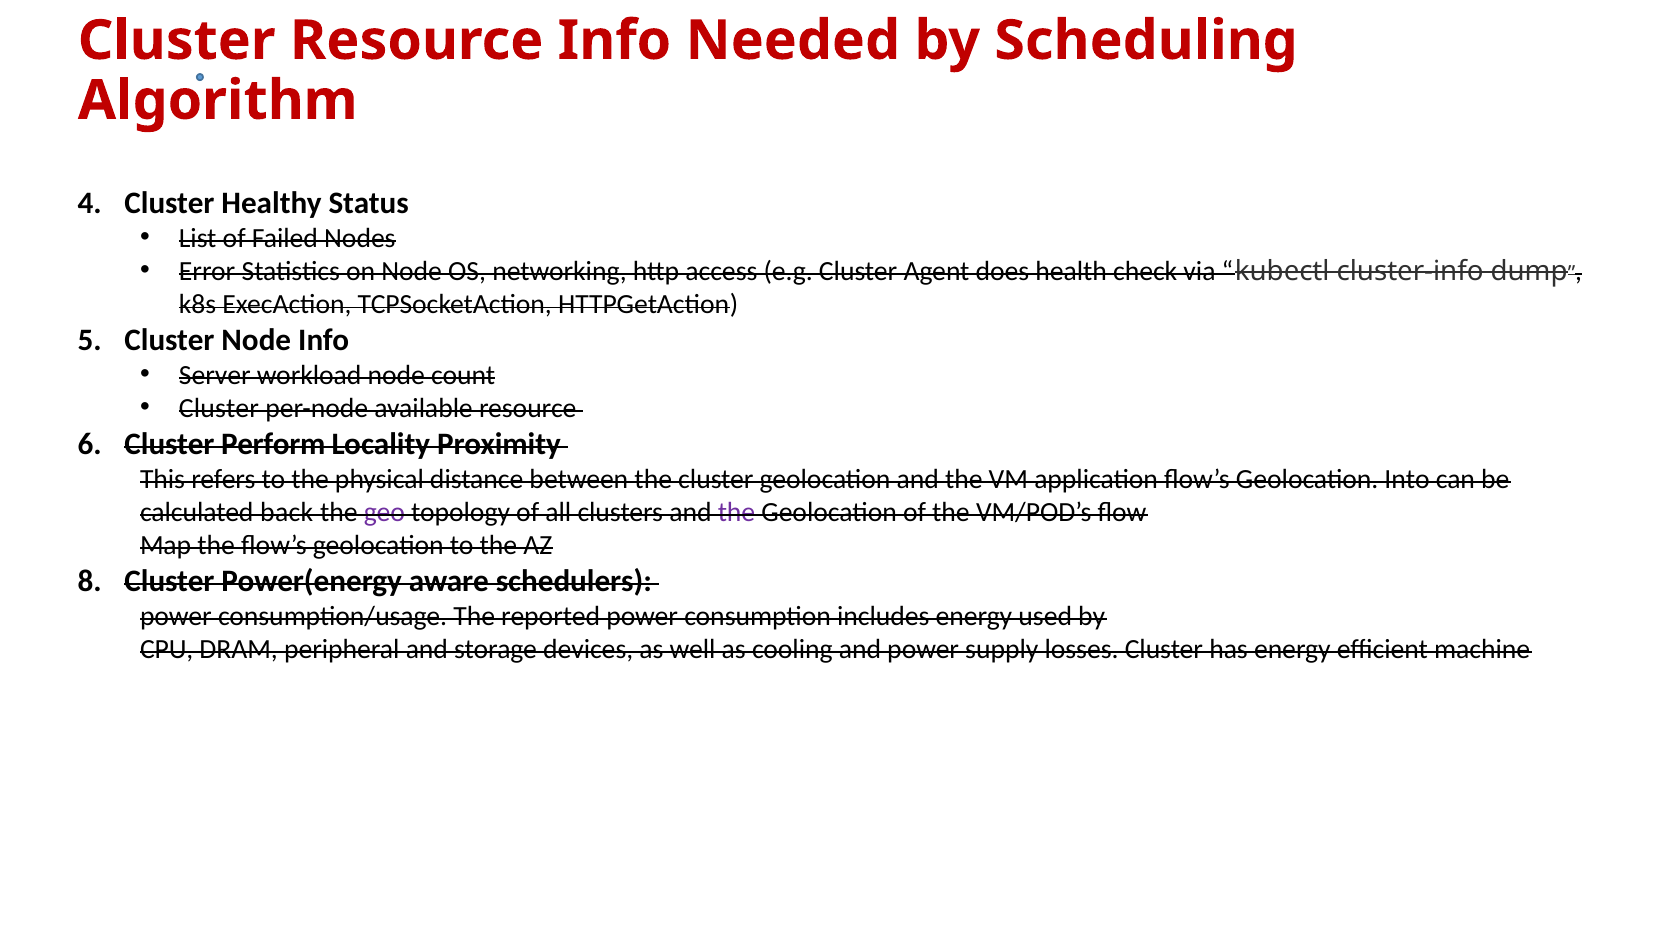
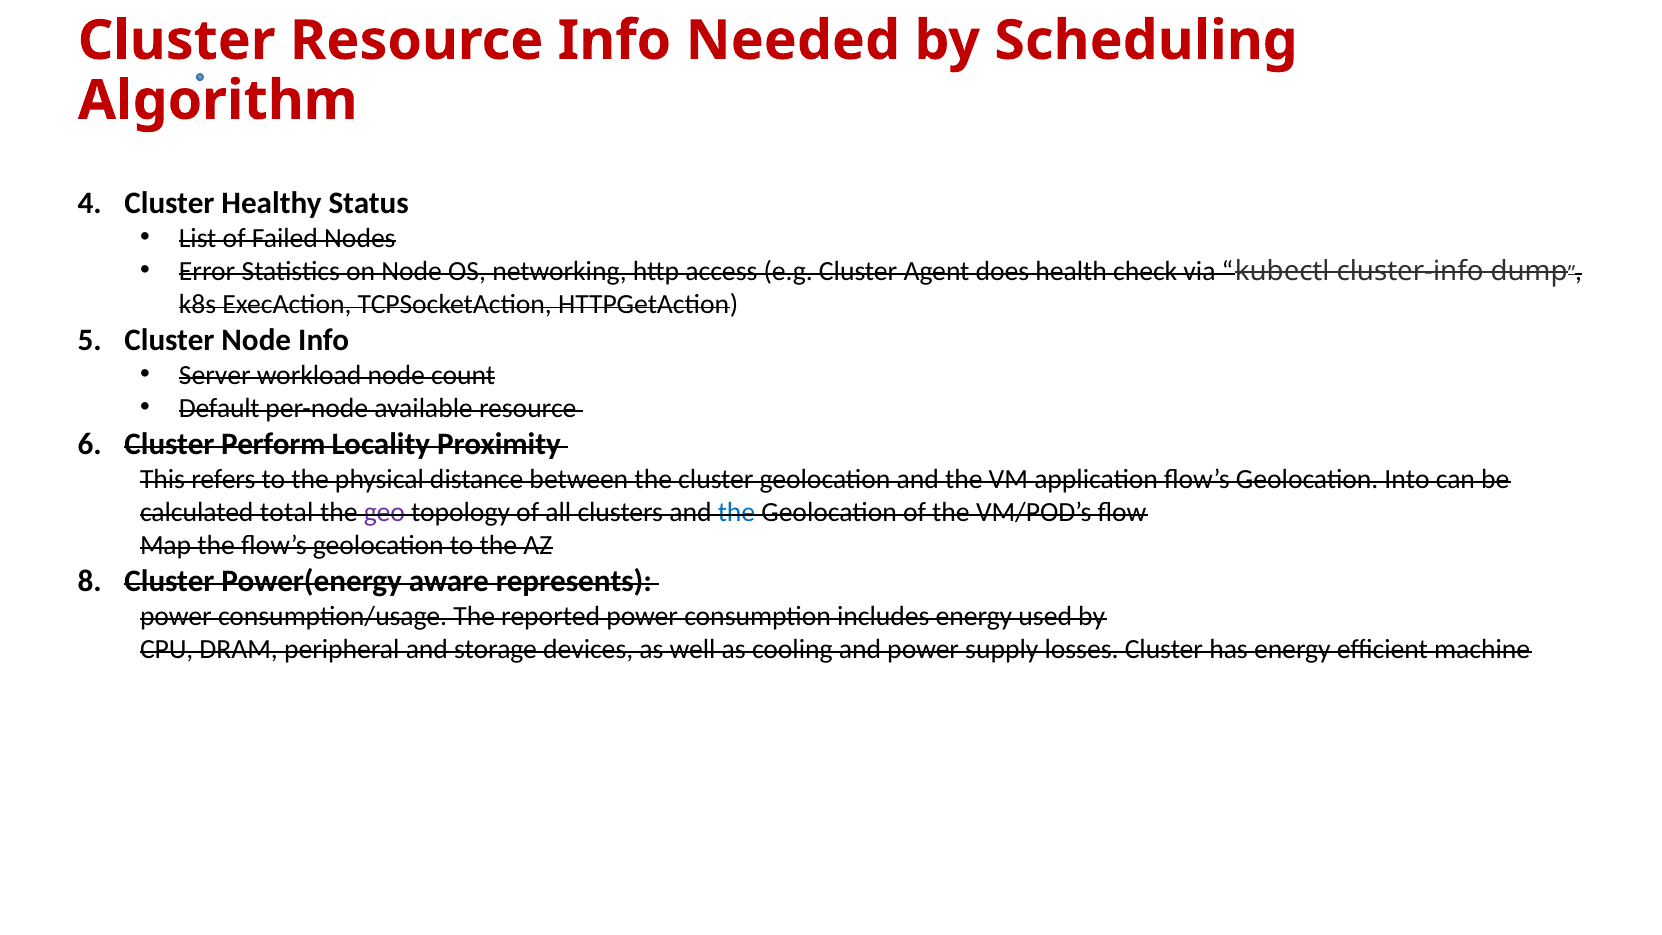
Cluster at (219, 408): Cluster -> Default
back: back -> total
the at (736, 512) colour: purple -> blue
schedulers: schedulers -> represents
